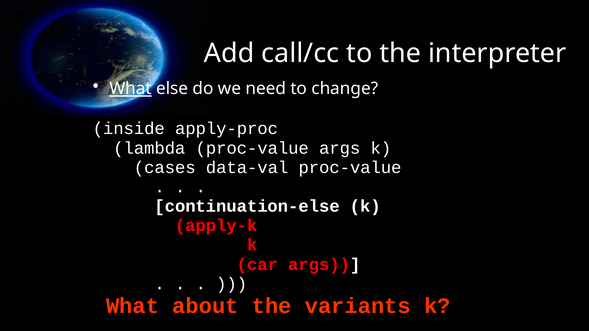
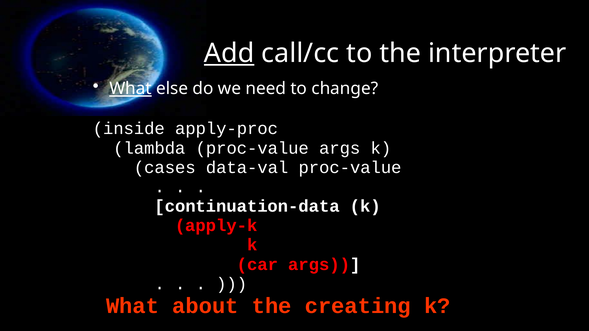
Add underline: none -> present
continuation-else: continuation-else -> continuation-data
variants: variants -> creating
